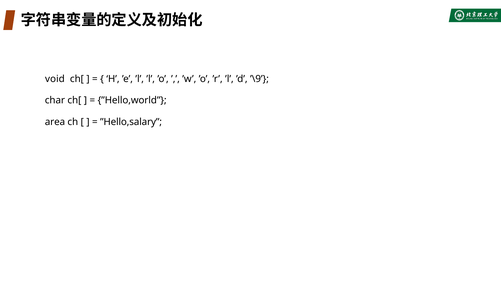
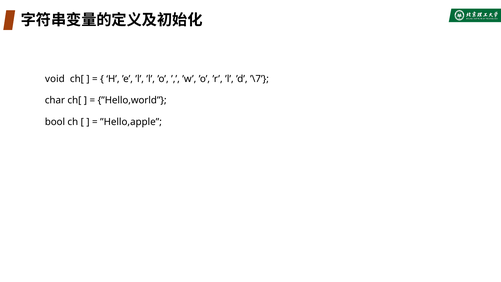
’\9: ’\9 -> ’\7
area: area -> bool
”Hello,salary: ”Hello,salary -> ”Hello,apple
